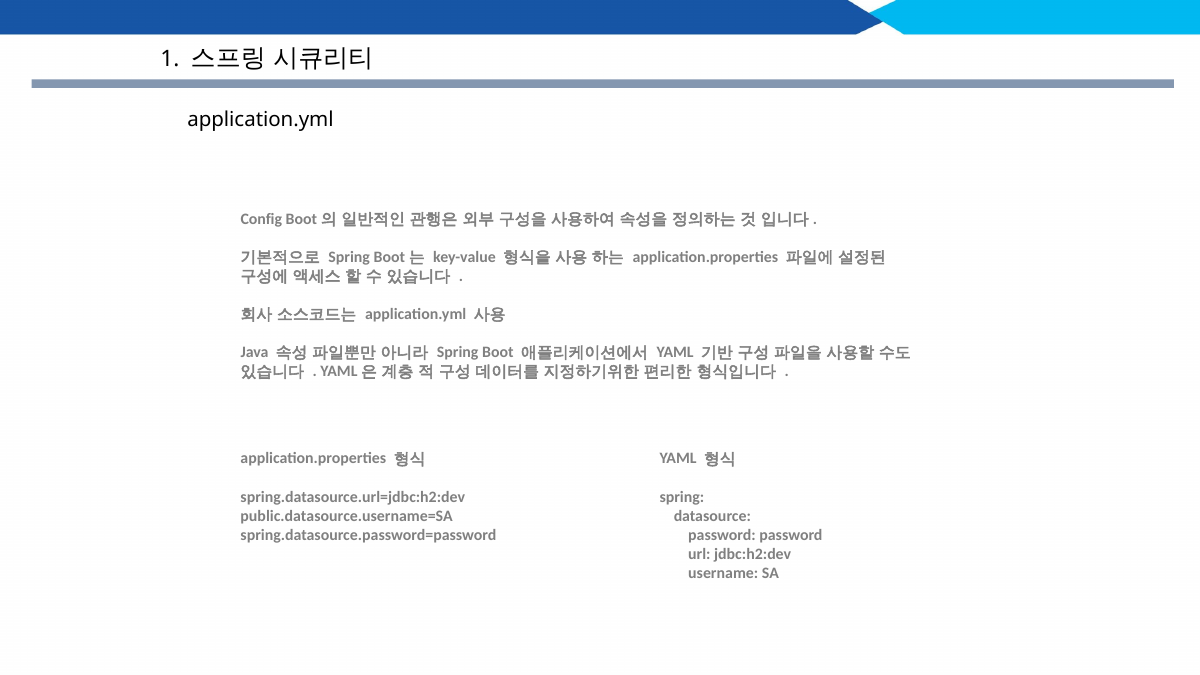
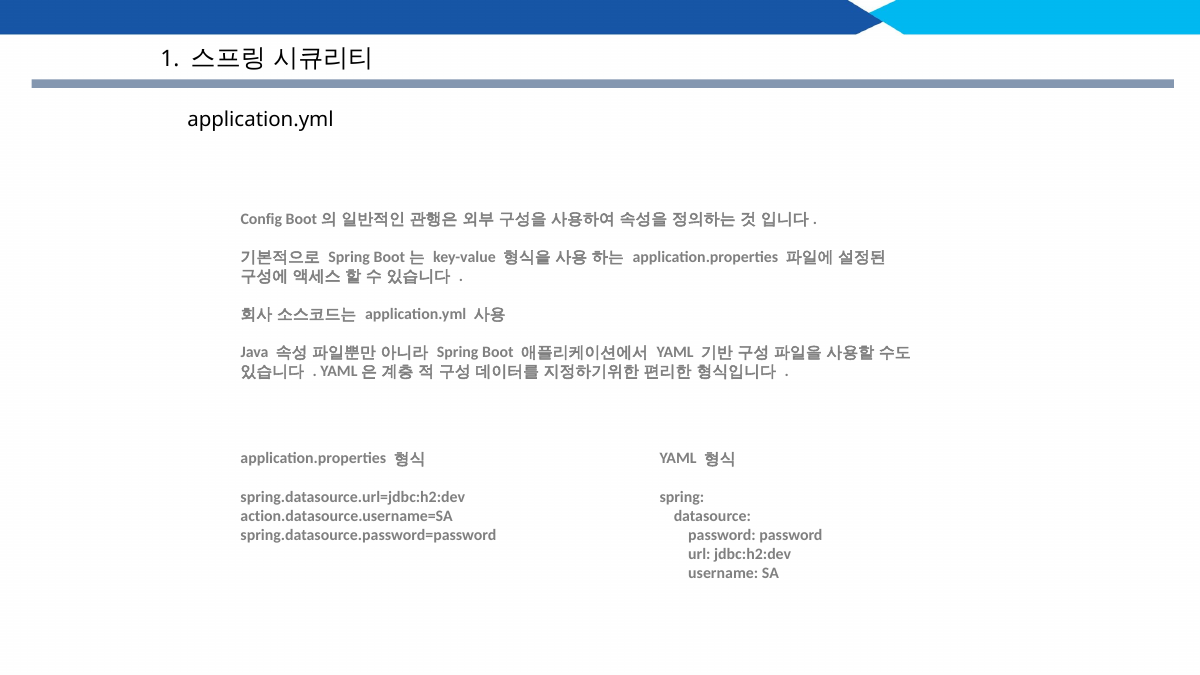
public.datasource.username=SA: public.datasource.username=SA -> action.datasource.username=SA
